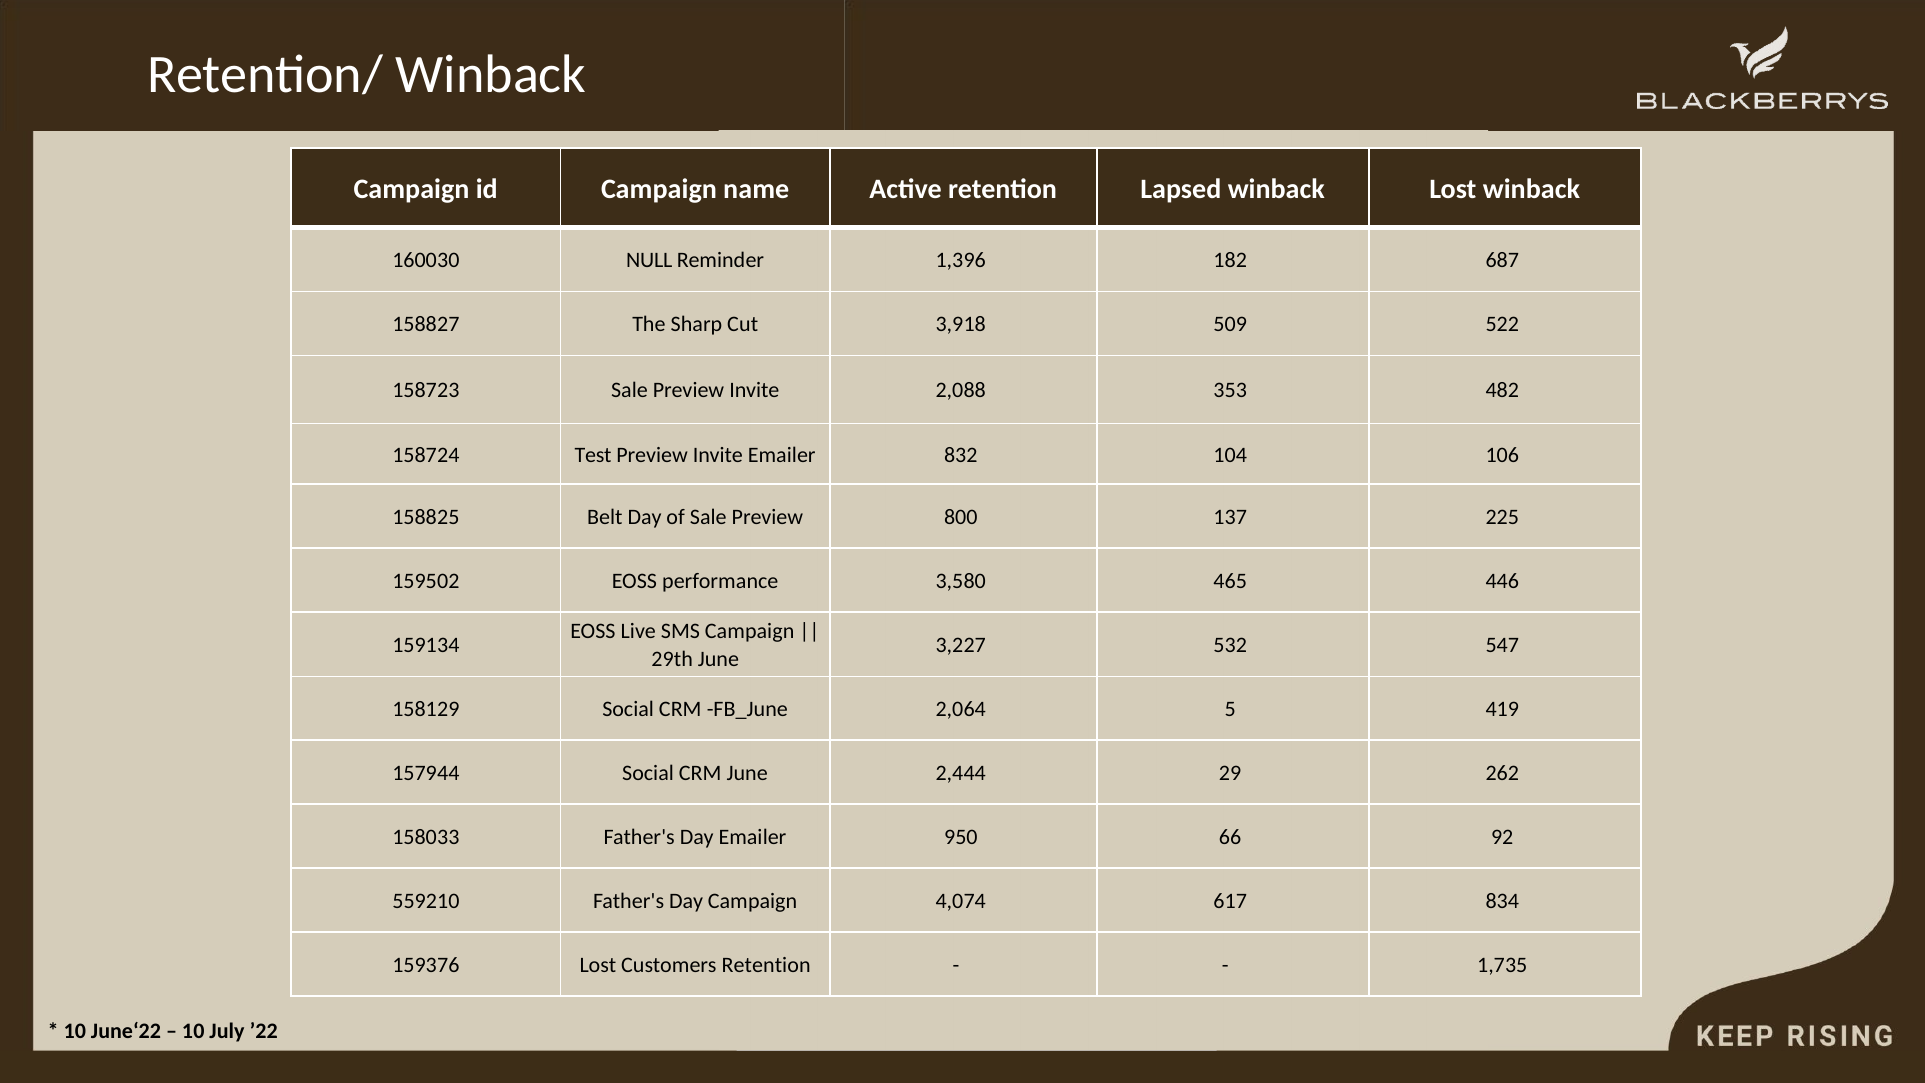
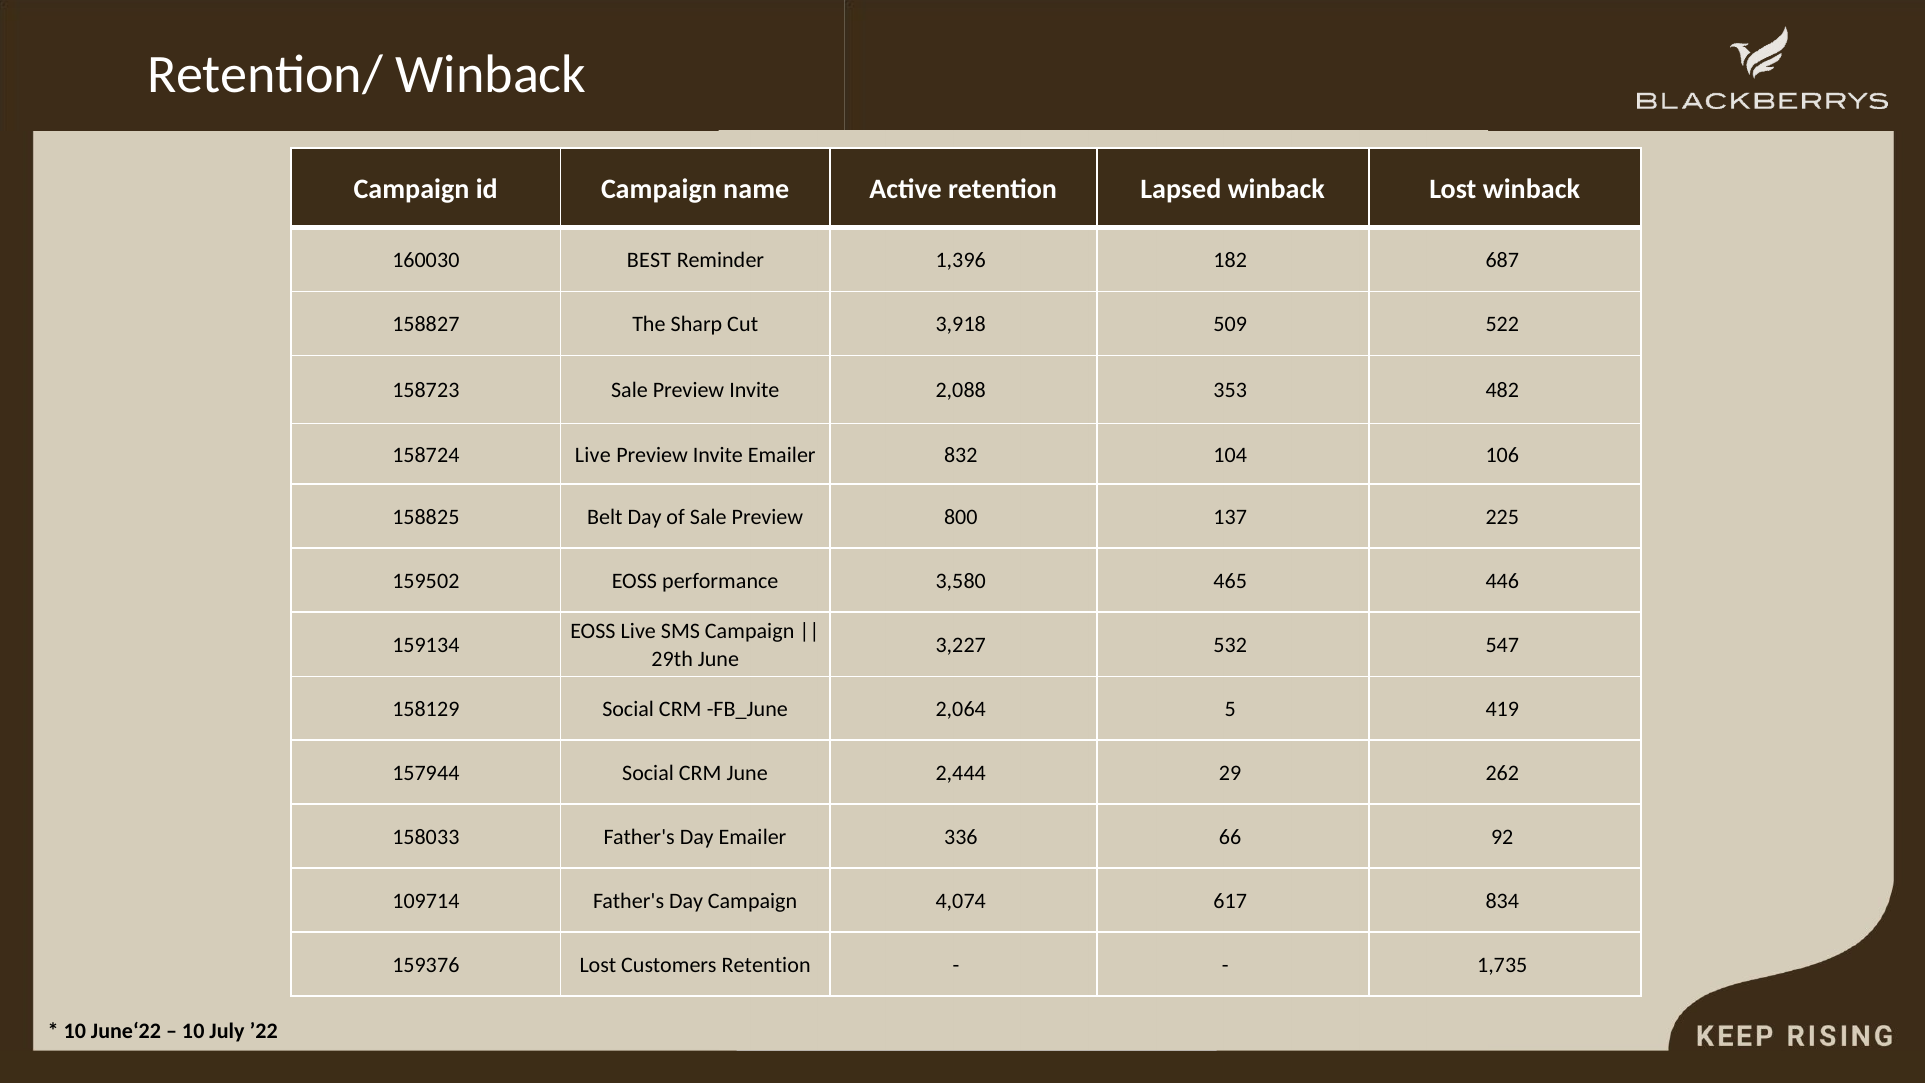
NULL: NULL -> BEST
158724 Test: Test -> Live
950: 950 -> 336
559210: 559210 -> 109714
